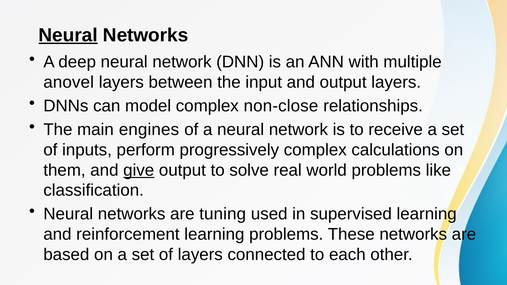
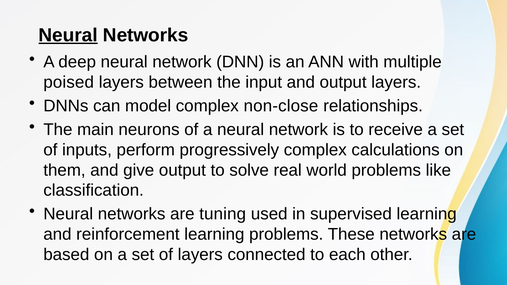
anovel: anovel -> poised
engines: engines -> neurons
give underline: present -> none
